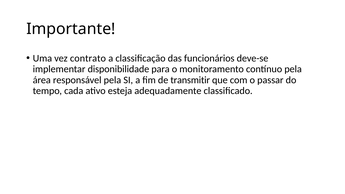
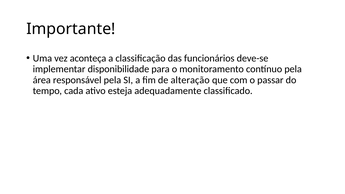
contrato: contrato -> aconteça
transmitir: transmitir -> alteração
